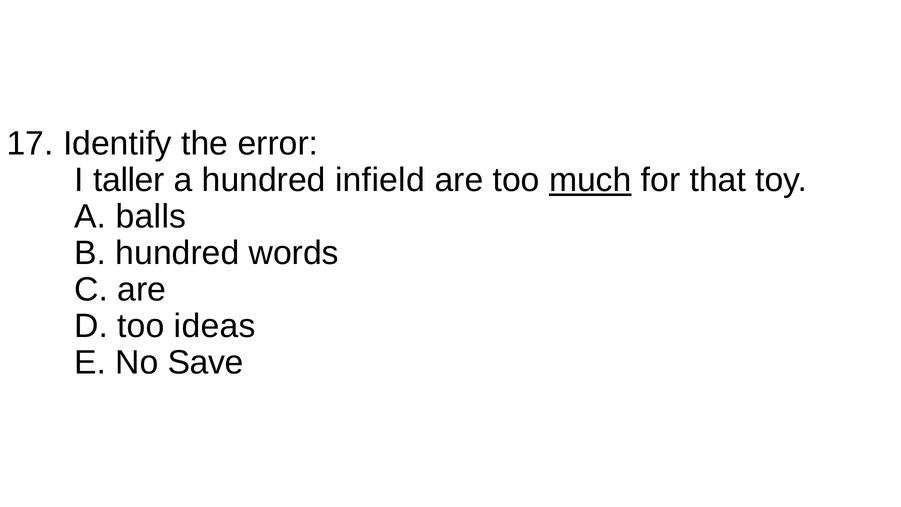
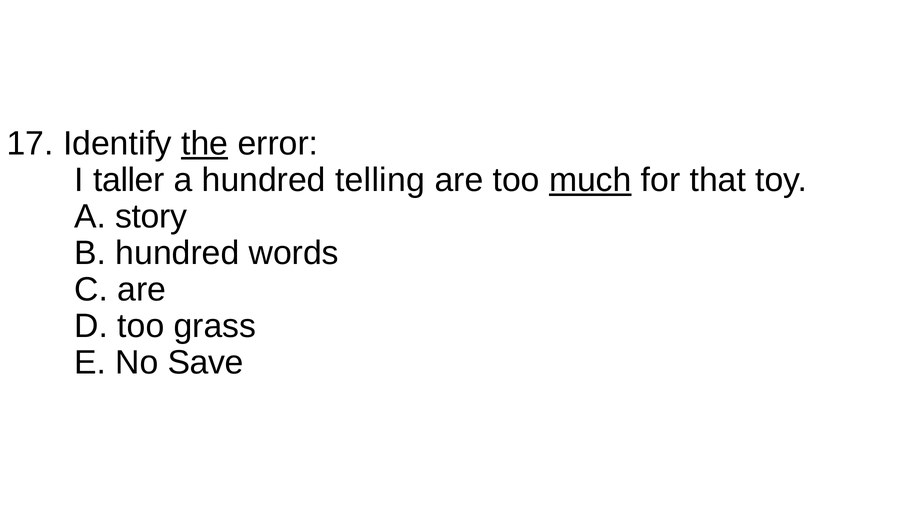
the underline: none -> present
infield: infield -> telling
balls: balls -> story
ideas: ideas -> grass
